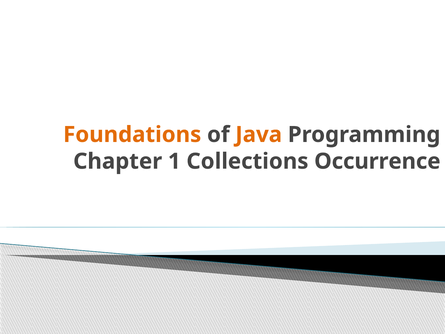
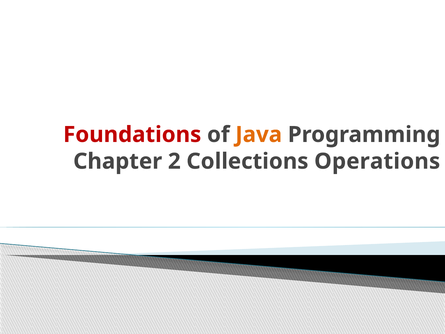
Foundations colour: orange -> red
1: 1 -> 2
Occurrence: Occurrence -> Operations
